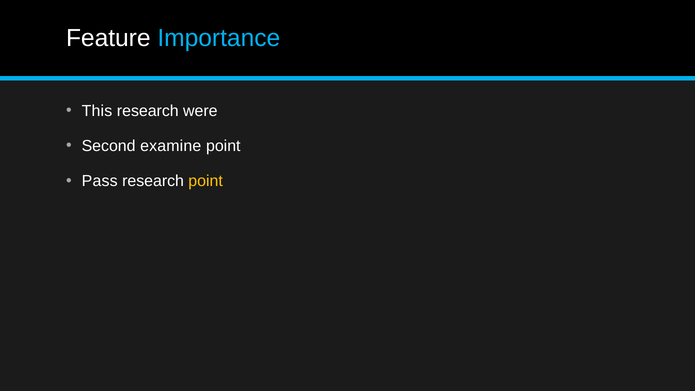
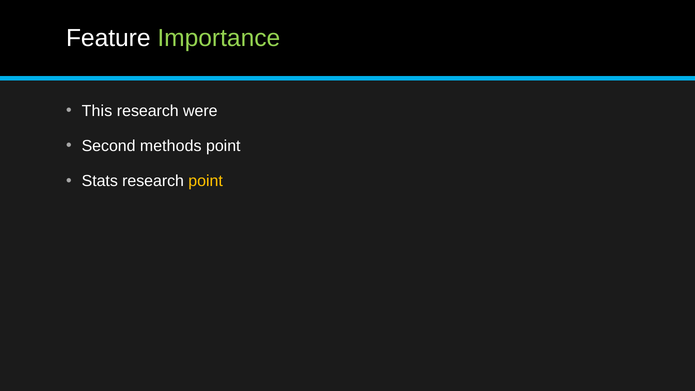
Importance colour: light blue -> light green
examine: examine -> methods
Pass: Pass -> Stats
